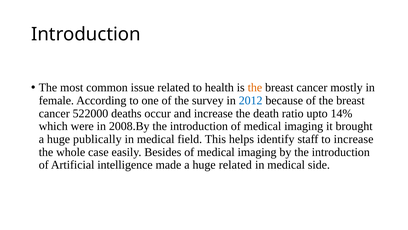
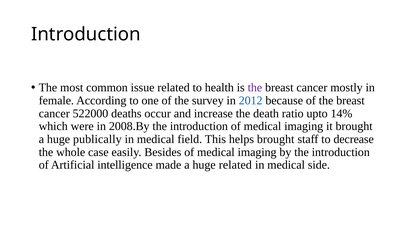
the at (255, 88) colour: orange -> purple
helps identify: identify -> brought
to increase: increase -> decrease
